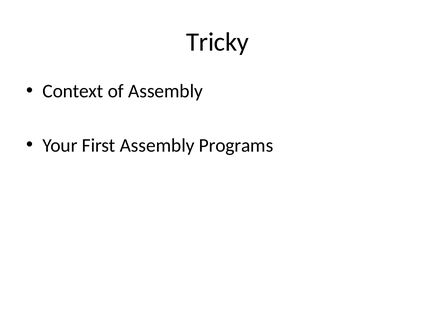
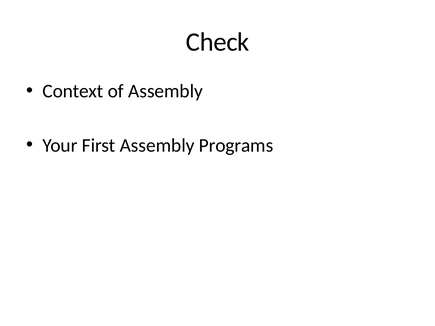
Tricky: Tricky -> Check
